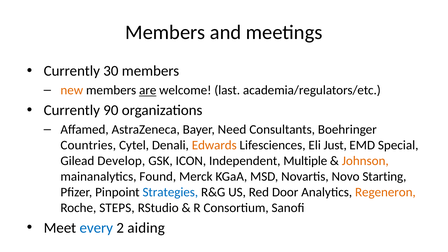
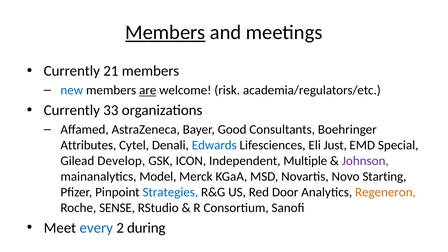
Members at (165, 33) underline: none -> present
30: 30 -> 21
new colour: orange -> blue
last: last -> risk
90: 90 -> 33
Need: Need -> Good
Countries: Countries -> Attributes
Edwards colour: orange -> blue
Johnson colour: orange -> purple
Found: Found -> Model
STEPS: STEPS -> SENSE
aiding: aiding -> during
